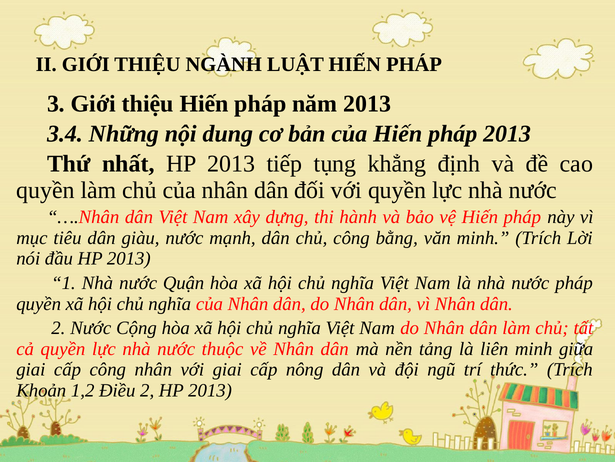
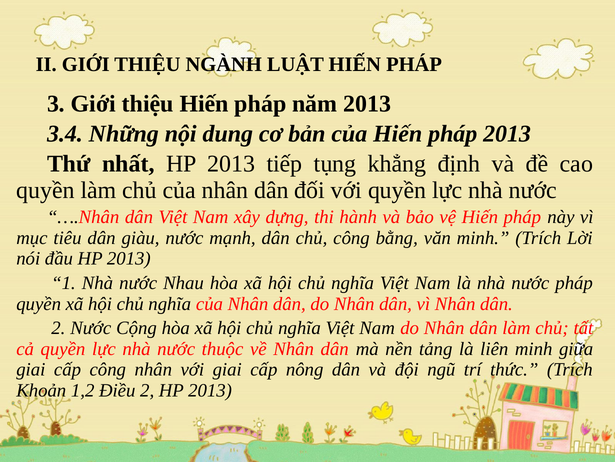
Quận: Quận -> Nhau
